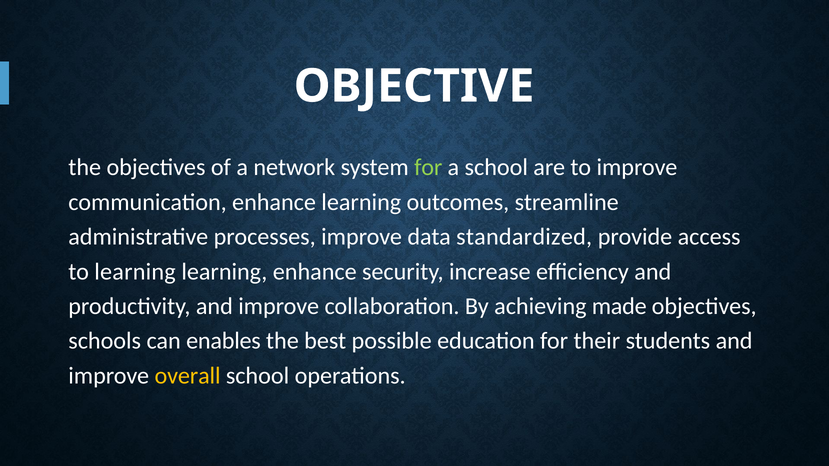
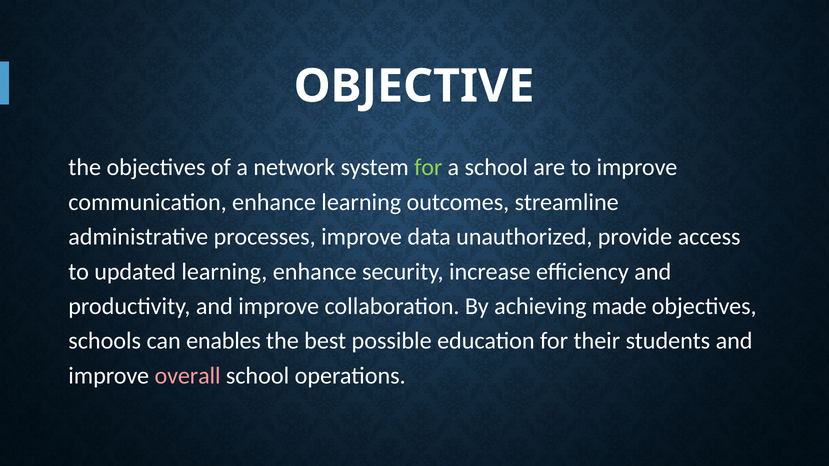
standardized: standardized -> unauthorized
to learning: learning -> updated
overall colour: yellow -> pink
